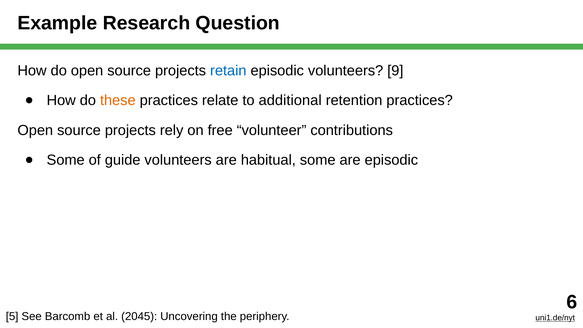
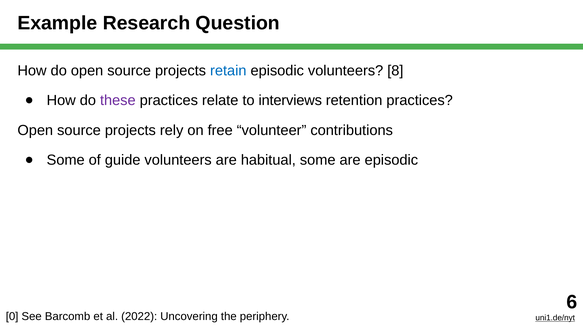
9: 9 -> 8
these colour: orange -> purple
additional: additional -> interviews
5: 5 -> 0
2045: 2045 -> 2022
